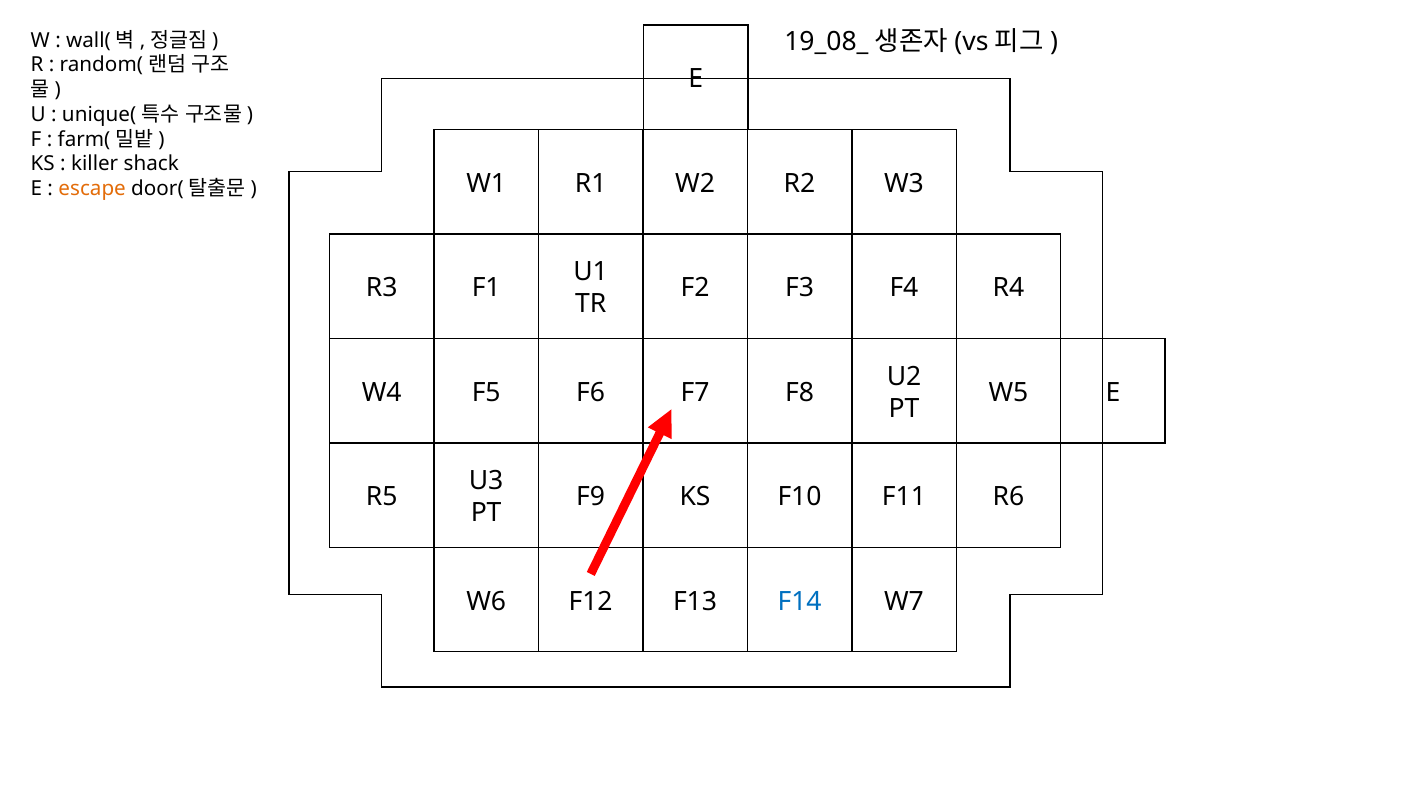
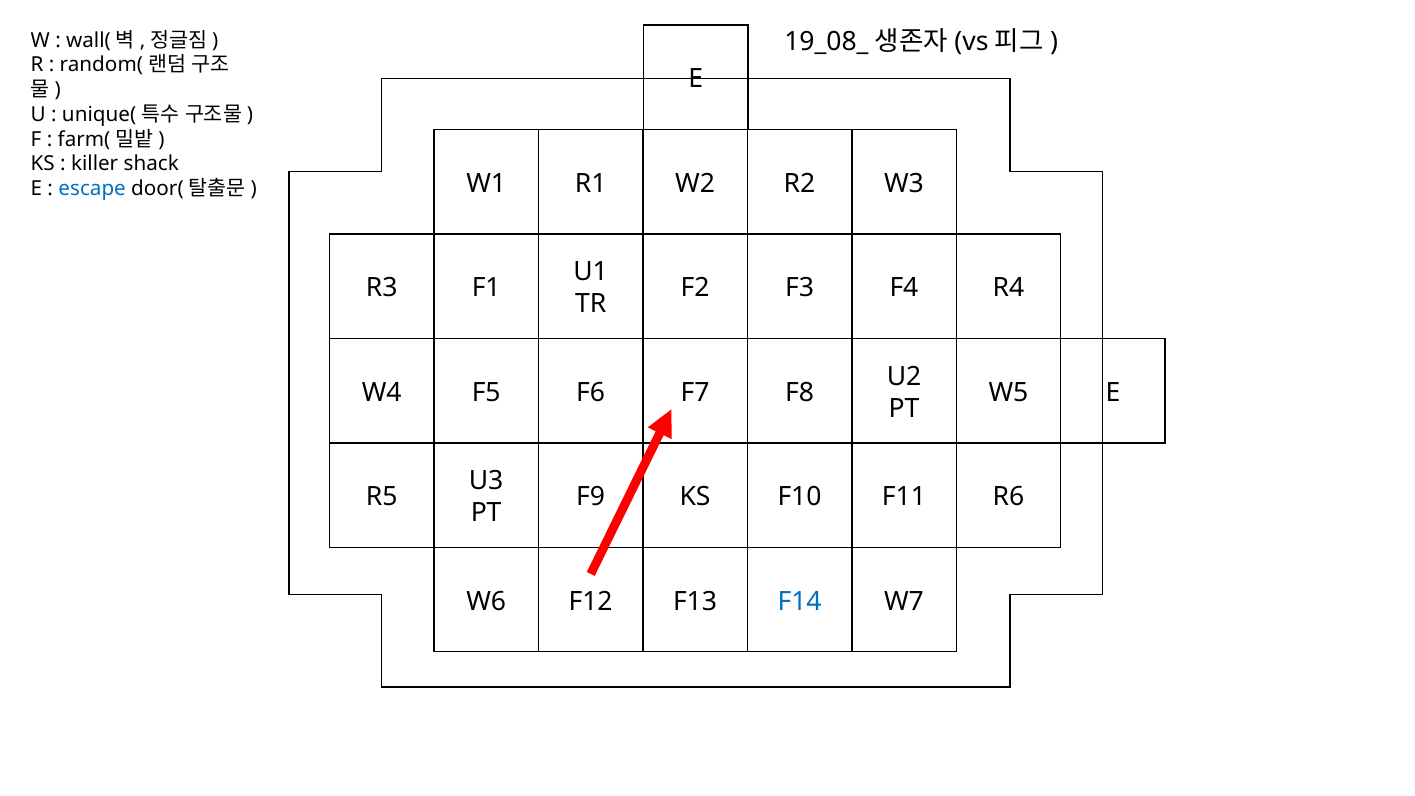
escape colour: orange -> blue
